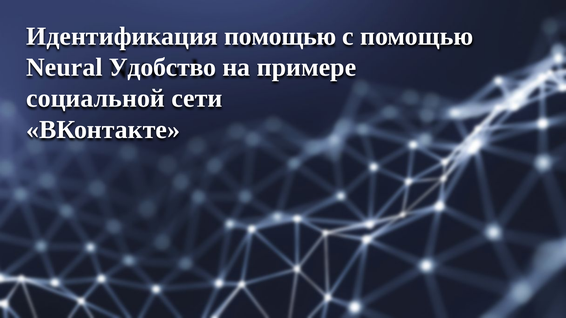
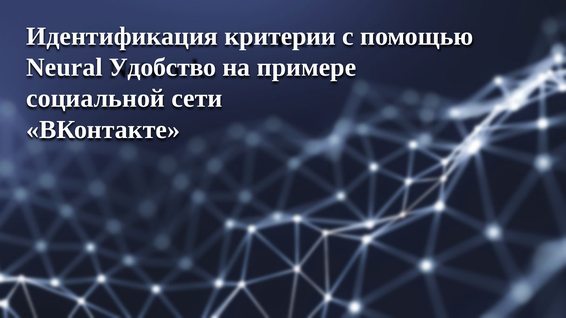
Идентификация помощью: помощью -> критерии
